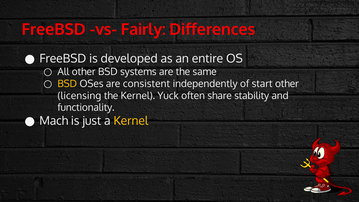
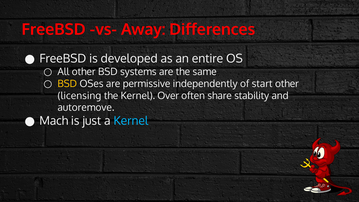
Fairly: Fairly -> Away
consistent: consistent -> permissive
Yuck: Yuck -> Over
functionality: functionality -> autoremove
Kernel at (131, 121) colour: yellow -> light blue
